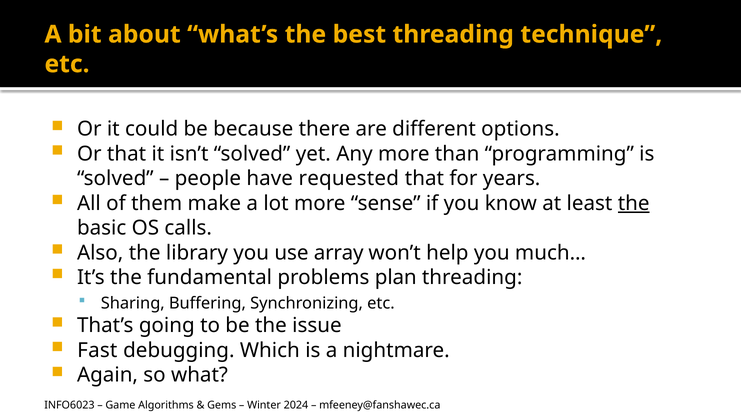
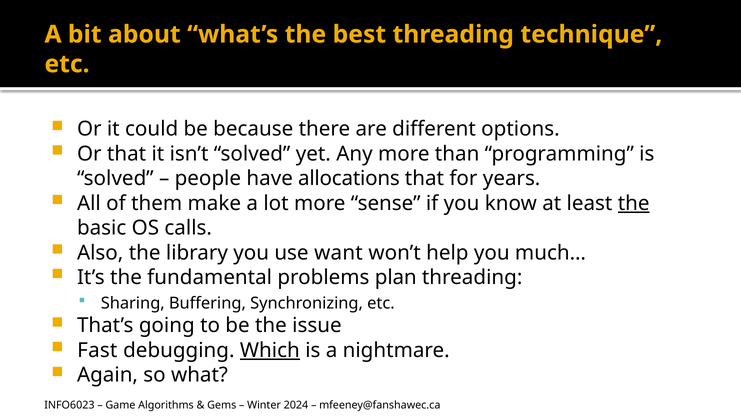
requested: requested -> allocations
array: array -> want
Which underline: none -> present
